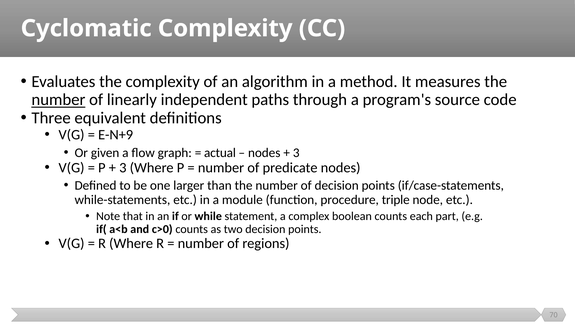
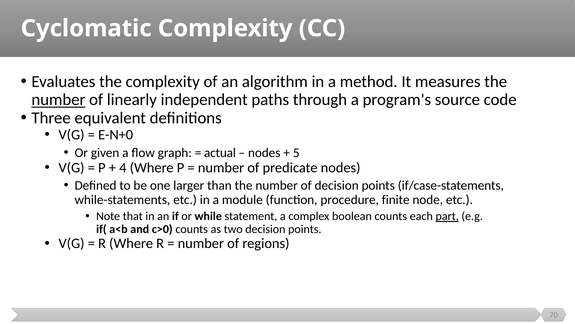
E-N+9: E-N+9 -> E-N+0
3 at (296, 152): 3 -> 5
3 at (123, 167): 3 -> 4
triple: triple -> finite
part underline: none -> present
